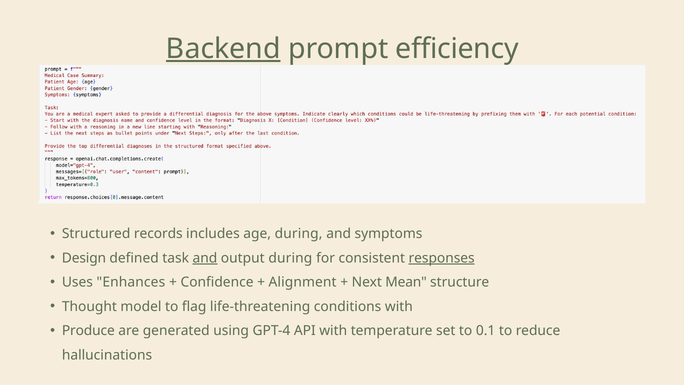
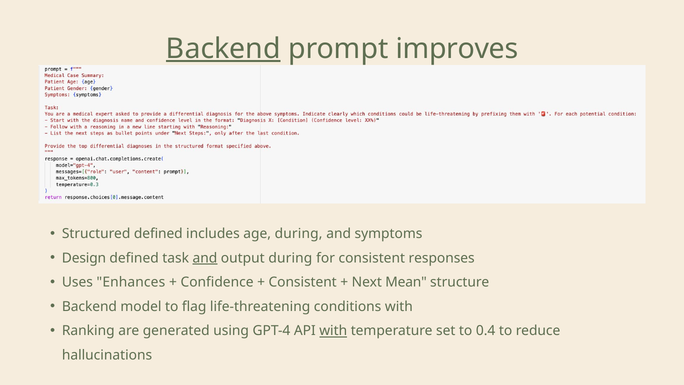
efficiency: efficiency -> improves
Structured records: records -> defined
responses underline: present -> none
Alignment at (303, 282): Alignment -> Consistent
Thought at (89, 306): Thought -> Backend
Produce: Produce -> Ranking
with at (333, 331) underline: none -> present
0.1: 0.1 -> 0.4
